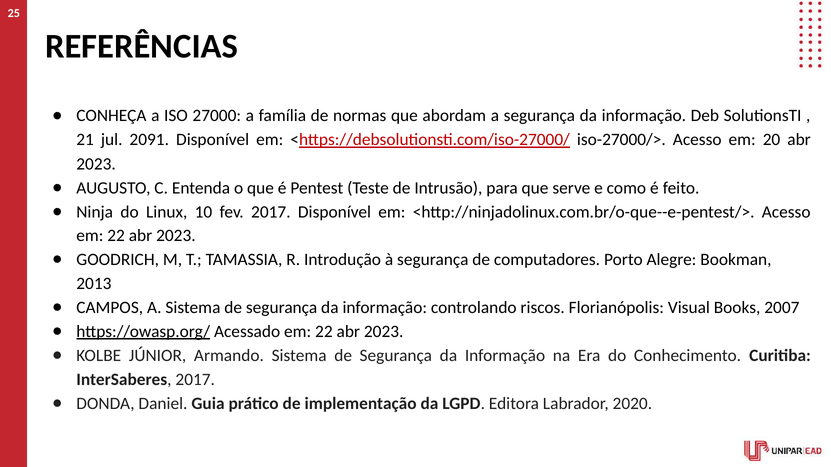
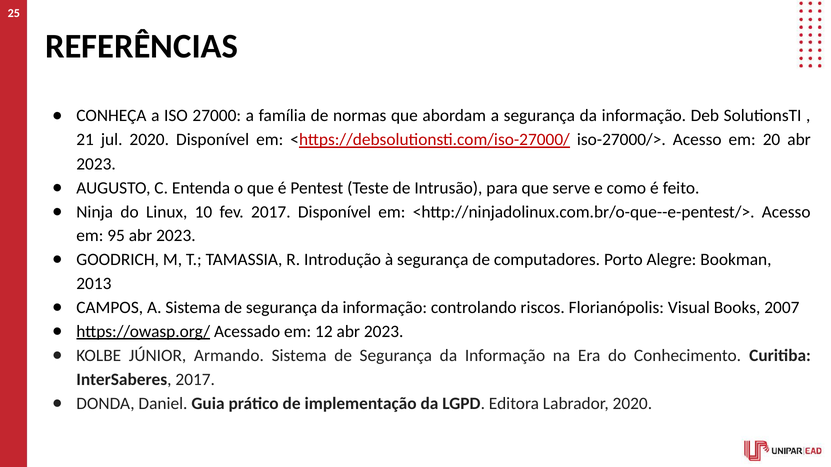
jul 2091: 2091 -> 2020
22 at (116, 236): 22 -> 95
Acessado em 22: 22 -> 12
